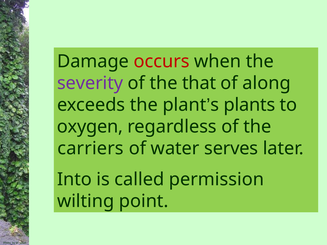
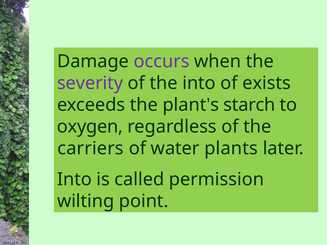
occurs colour: red -> purple
the that: that -> into
along: along -> exists
plants: plants -> starch
serves: serves -> plants
